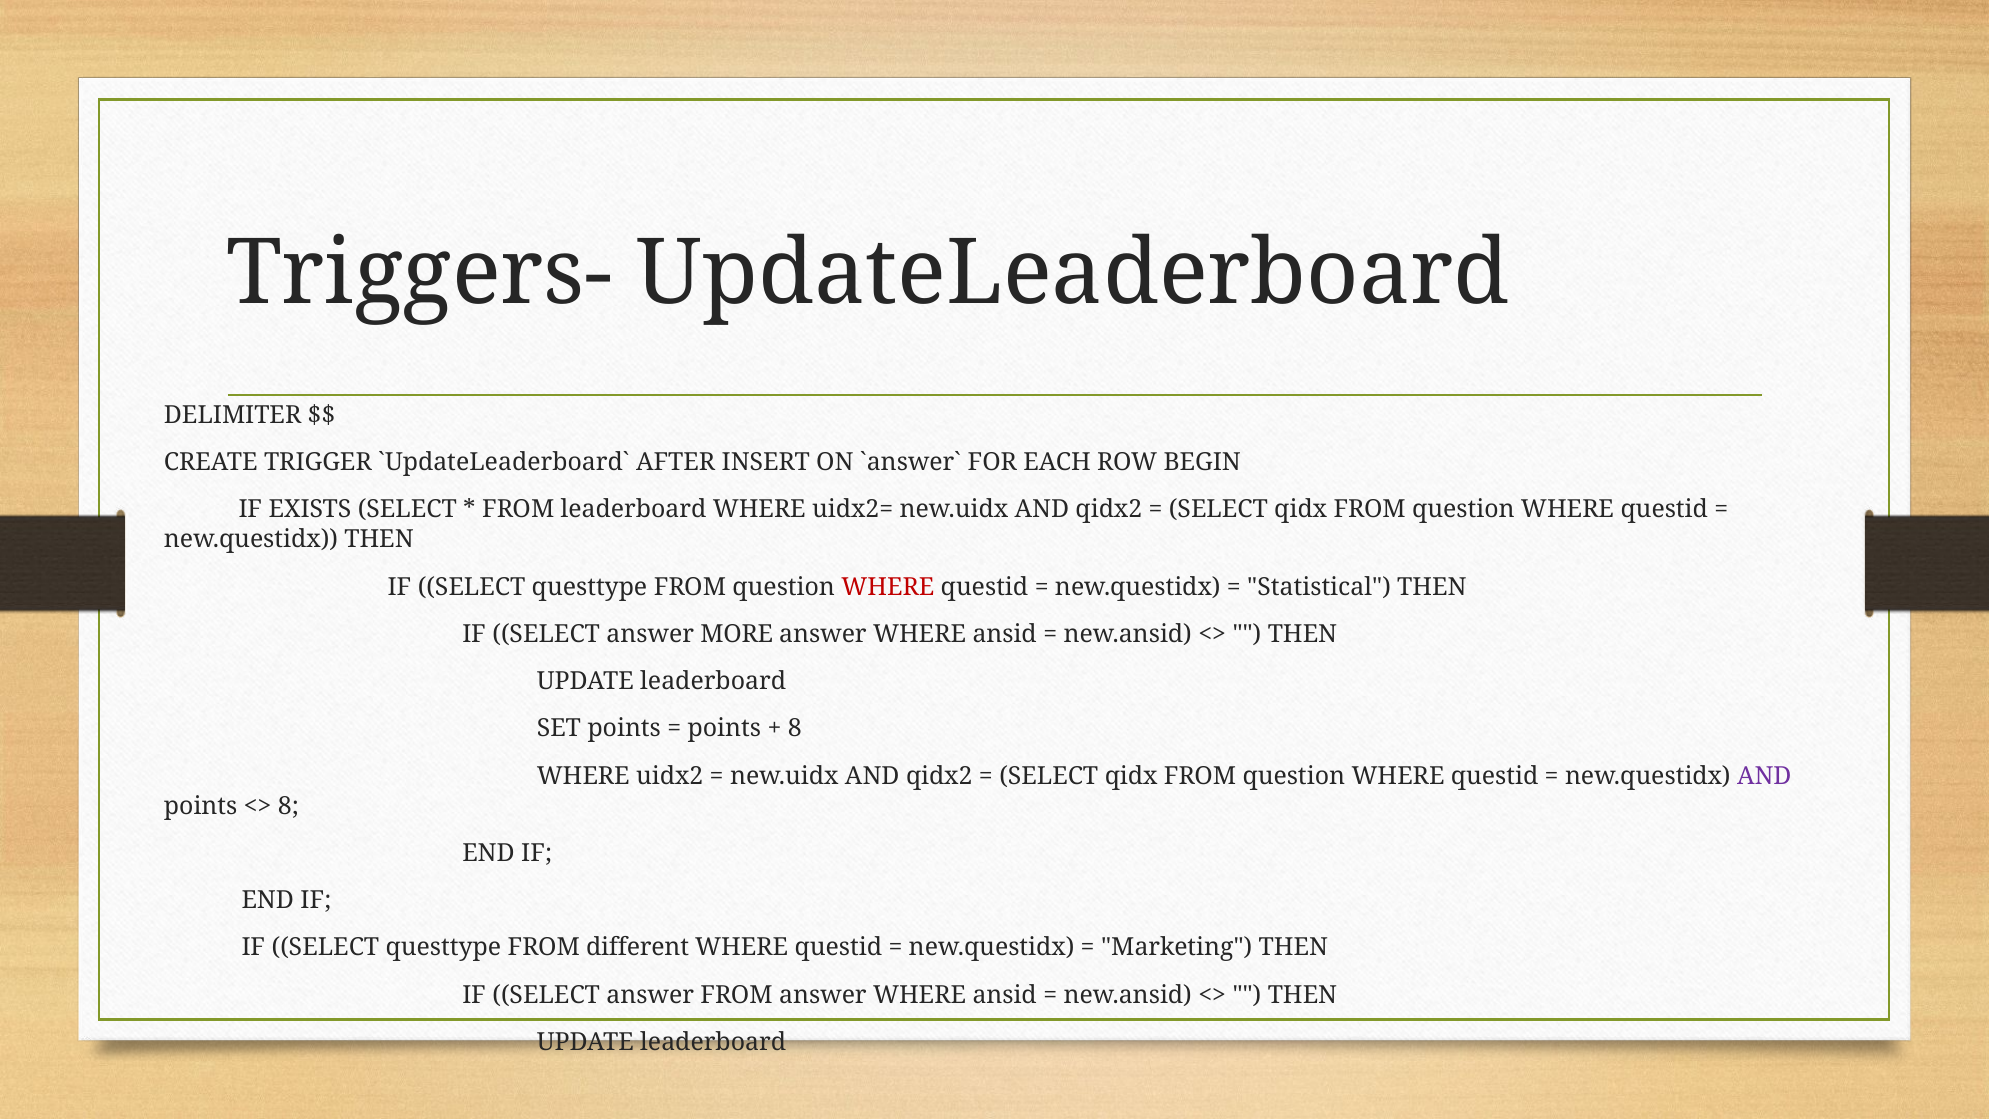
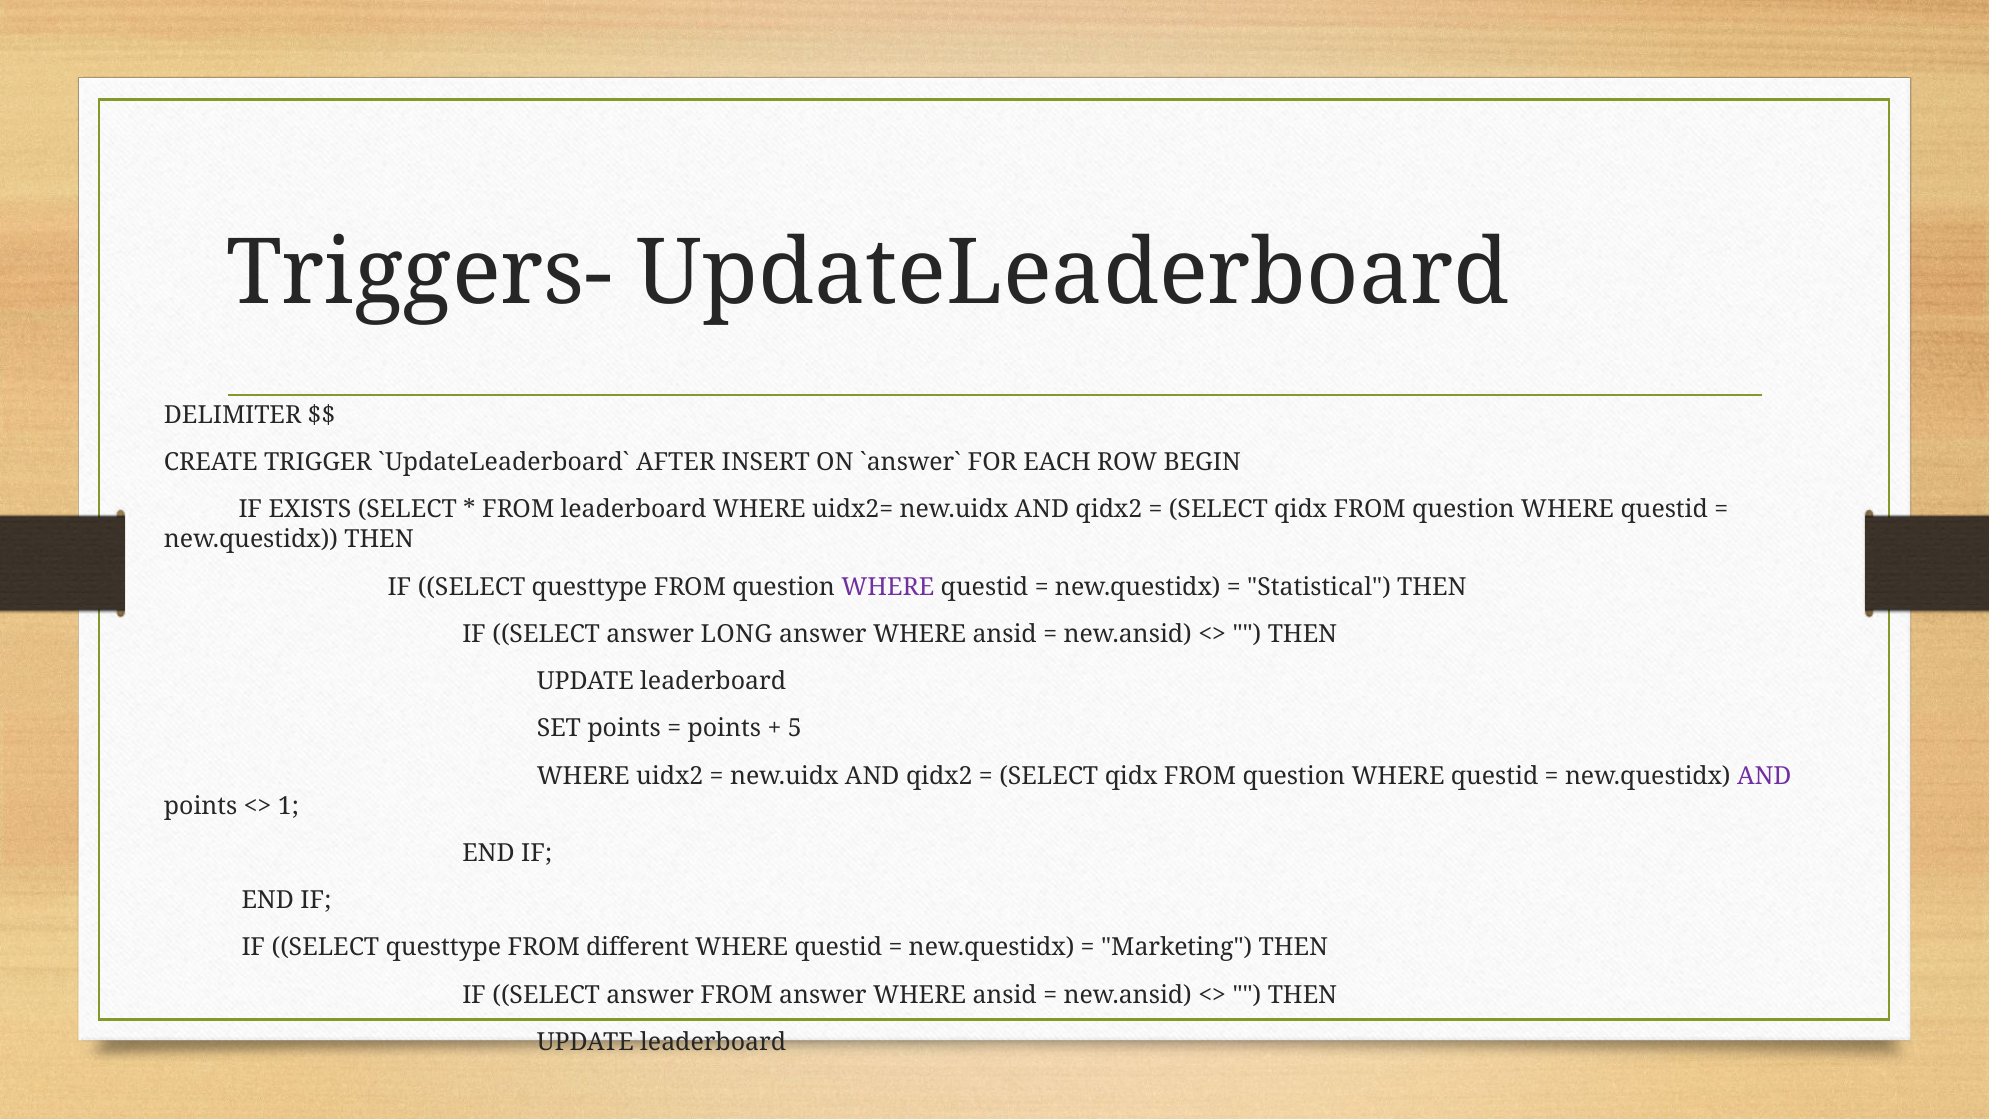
WHERE at (888, 587) colour: red -> purple
MORE: MORE -> LONG
8 at (795, 729): 8 -> 5
8 at (288, 806): 8 -> 1
